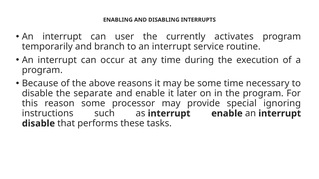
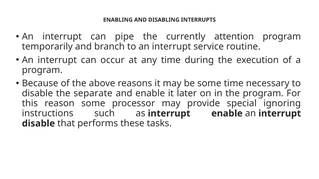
user: user -> pipe
activates: activates -> attention
